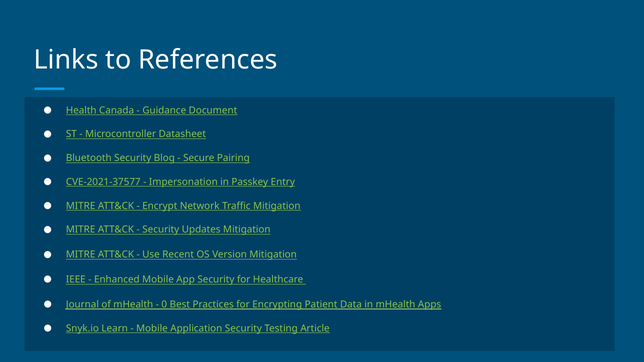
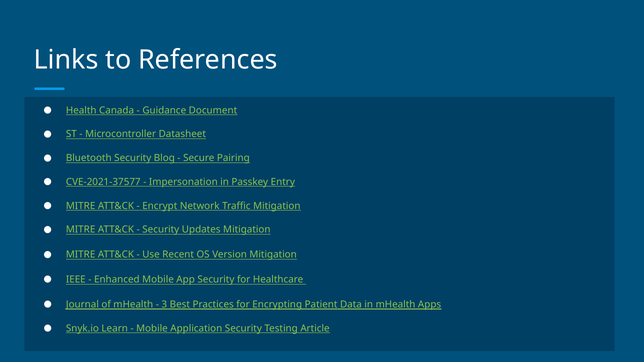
0: 0 -> 3
